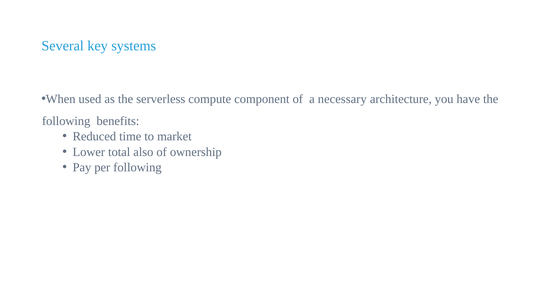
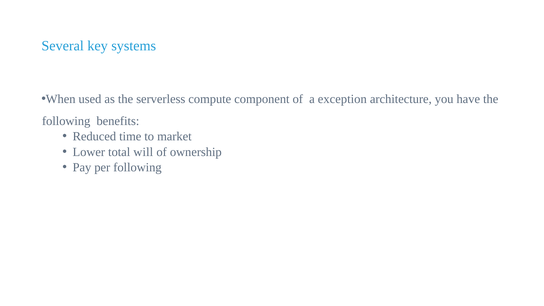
necessary: necessary -> exception
also: also -> will
